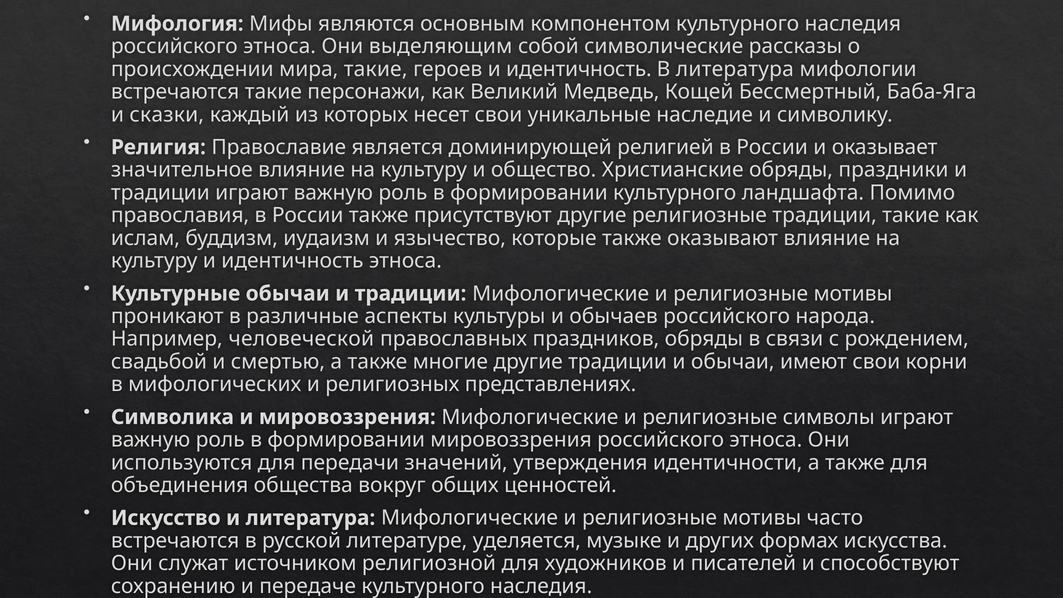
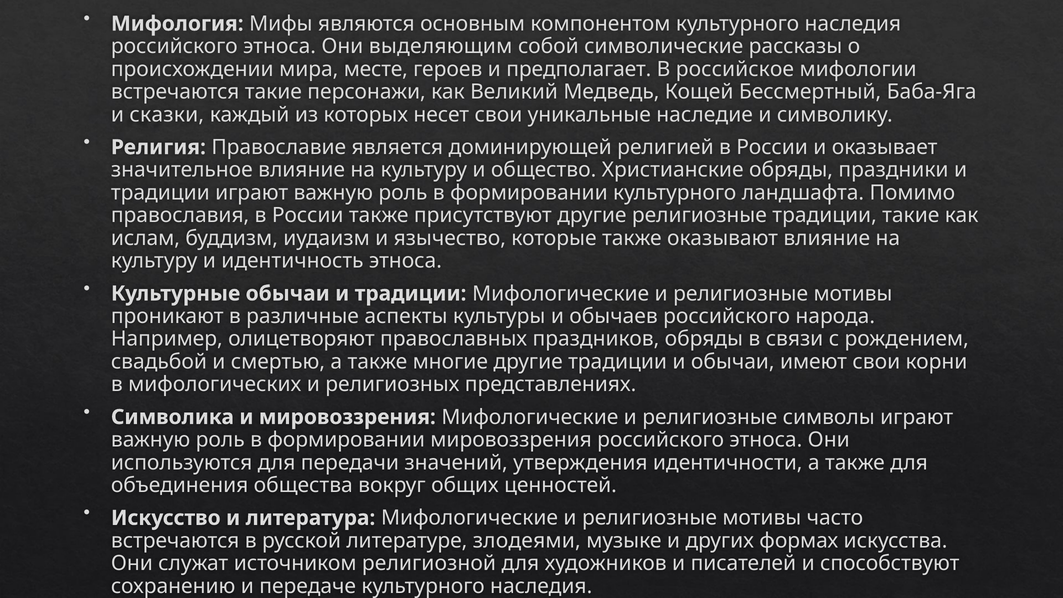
мира такие: такие -> месте
героев и идентичность: идентичность -> предполагает
В литература: литература -> российское
человеческой: человеческой -> олицетворяют
уделяется: уделяется -> злодеями
